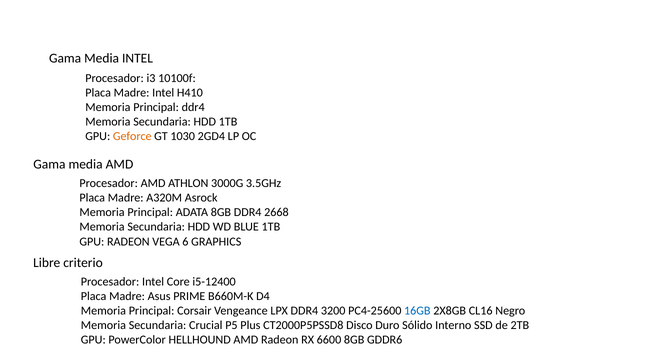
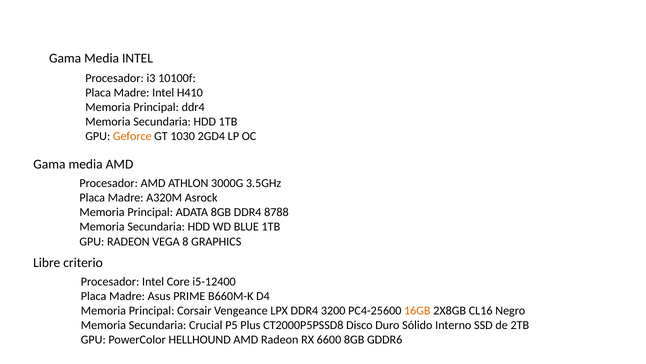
2668: 2668 -> 8788
6: 6 -> 8
16GB colour: blue -> orange
